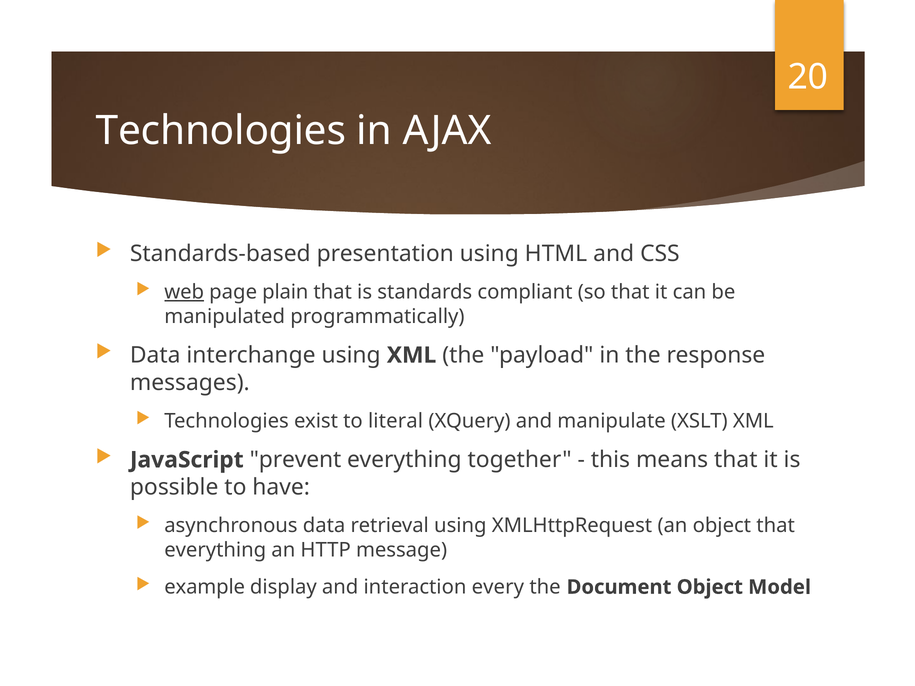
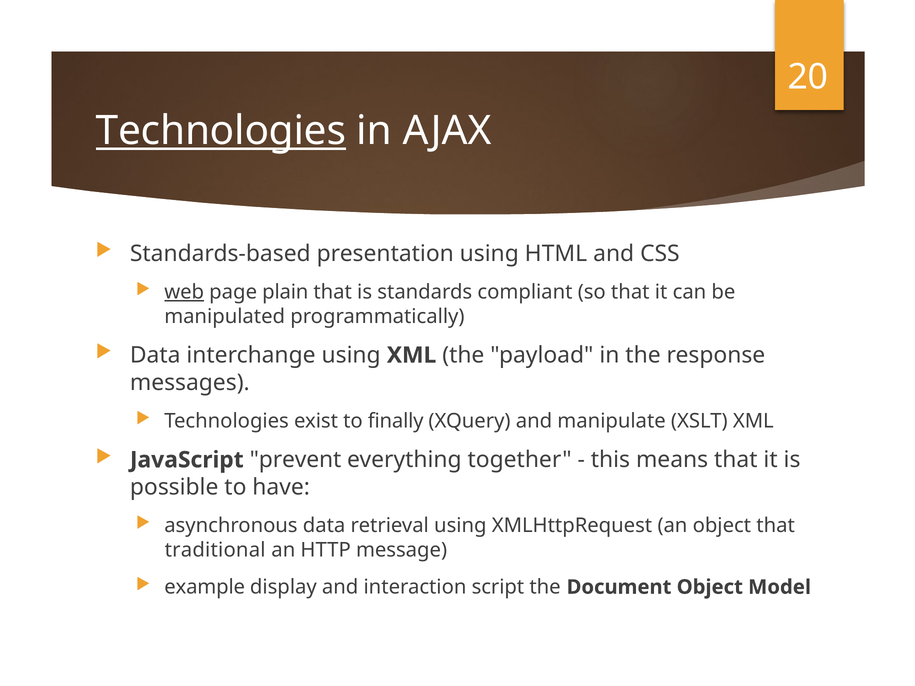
Technologies at (221, 131) underline: none -> present
literal: literal -> finally
everything at (215, 550): everything -> traditional
every: every -> script
